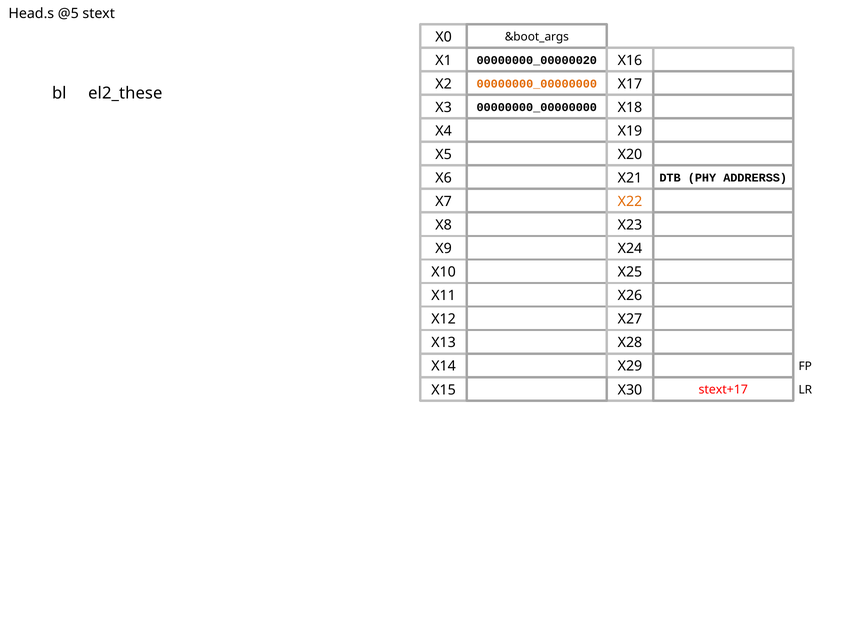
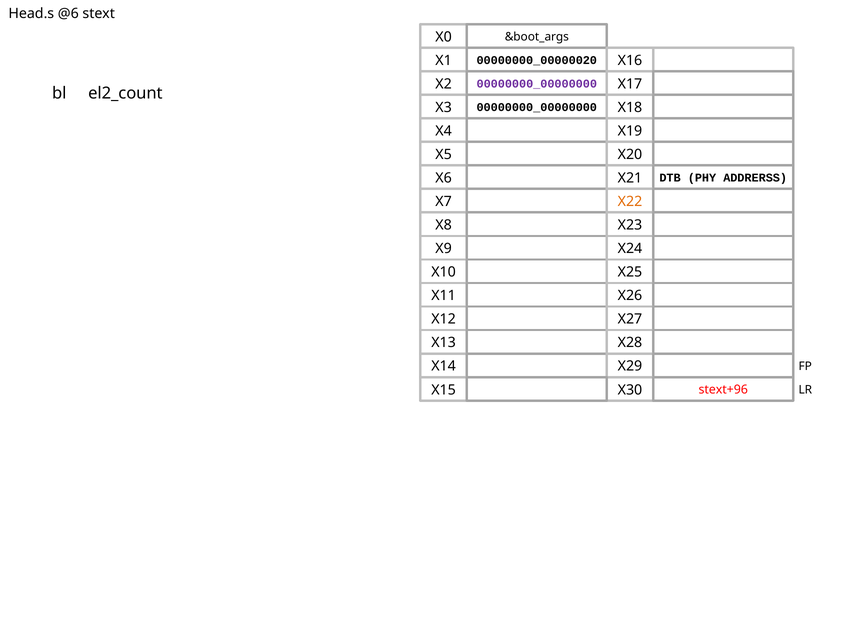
@5: @5 -> @6
00000000_00000000 at (537, 84) colour: orange -> purple
el2_these: el2_these -> el2_count
stext+17: stext+17 -> stext+96
